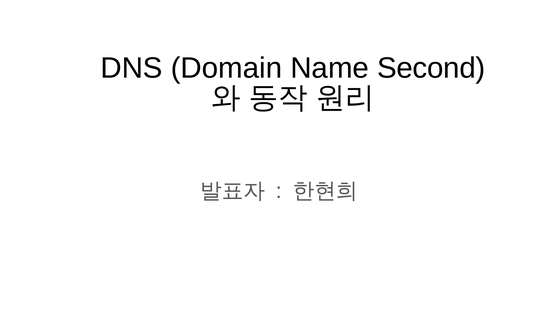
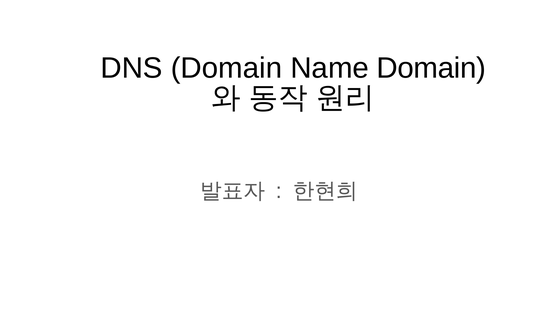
Name Second: Second -> Domain
